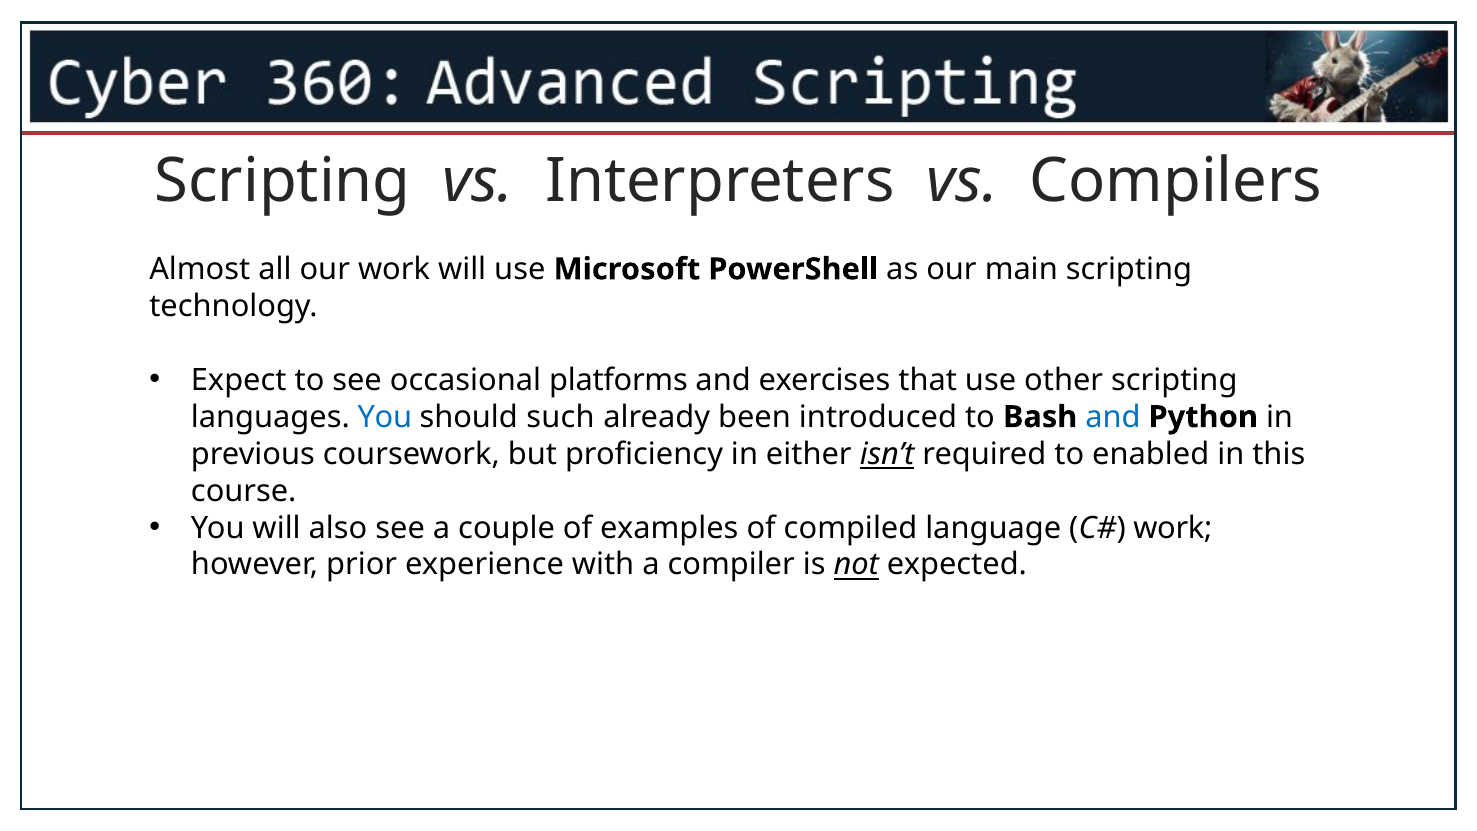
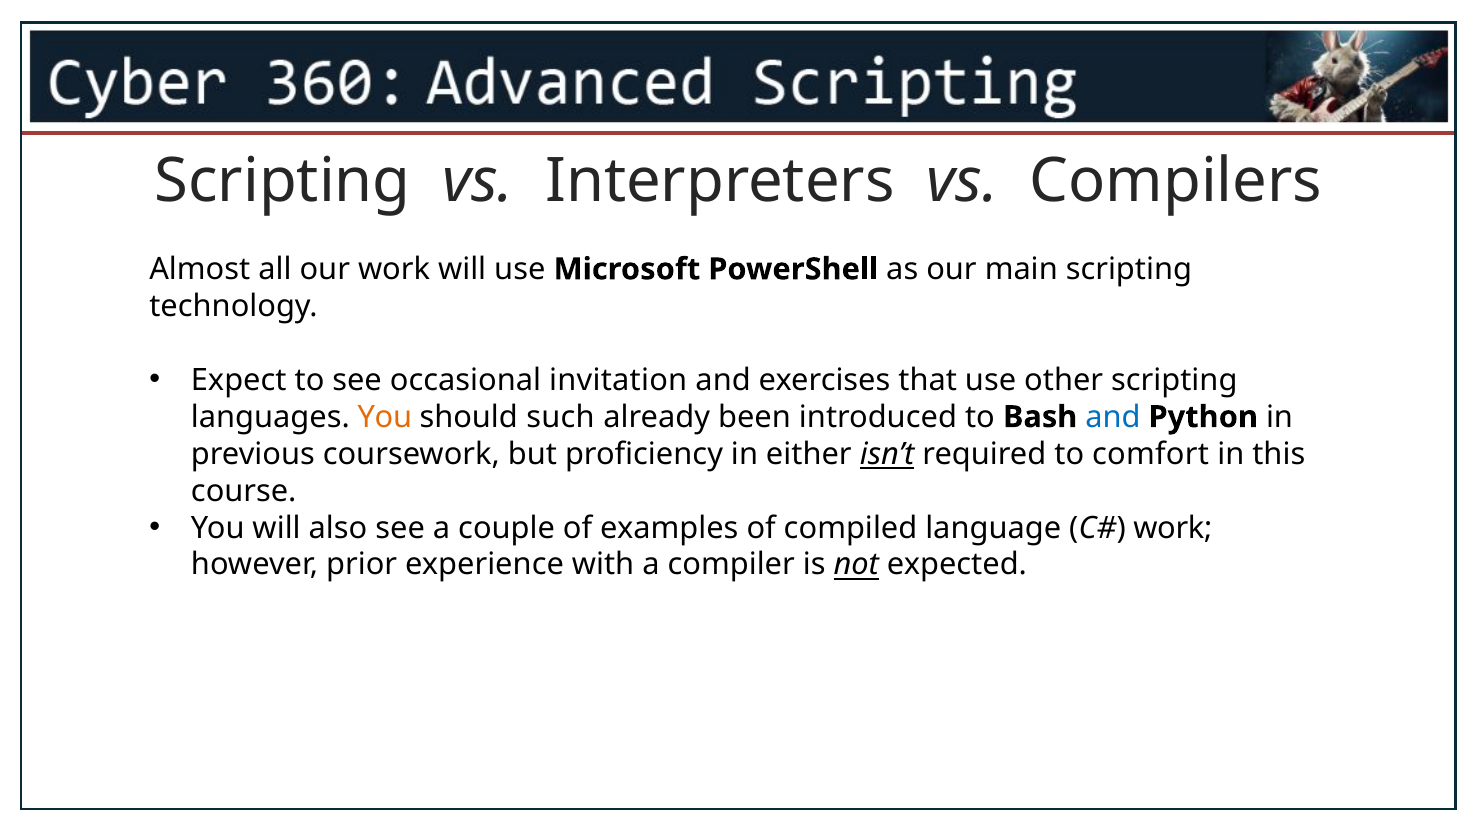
platforms: platforms -> invitation
You at (385, 417) colour: blue -> orange
enabled: enabled -> comfort
